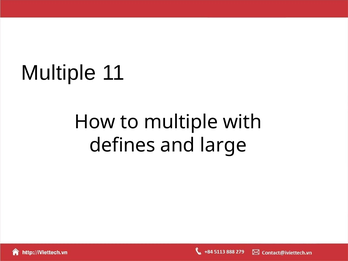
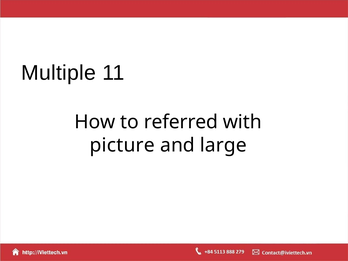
to multiple: multiple -> referred
defines: defines -> picture
